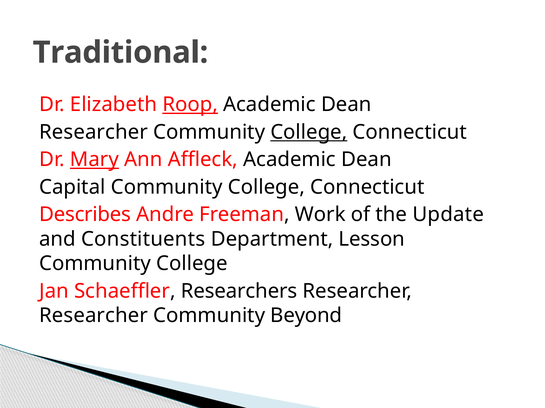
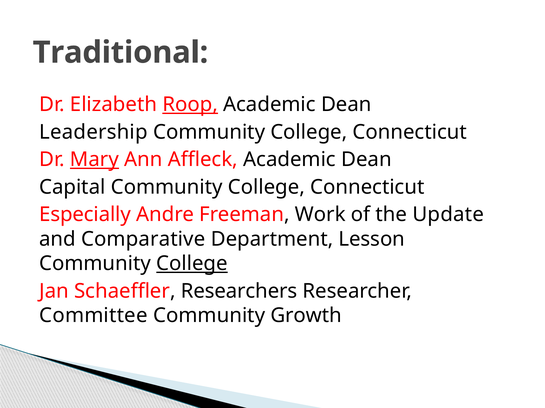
Researcher at (94, 132): Researcher -> Leadership
College at (309, 132) underline: present -> none
Describes: Describes -> Especially
Constituents: Constituents -> Comparative
College at (192, 264) underline: none -> present
Researcher at (94, 316): Researcher -> Committee
Beyond: Beyond -> Growth
